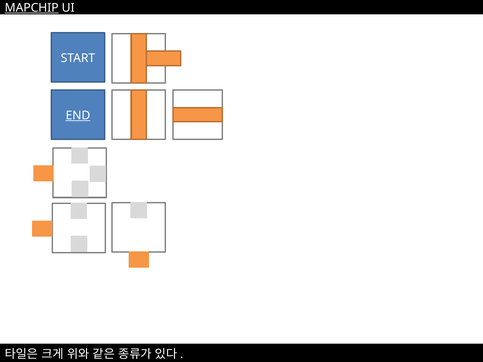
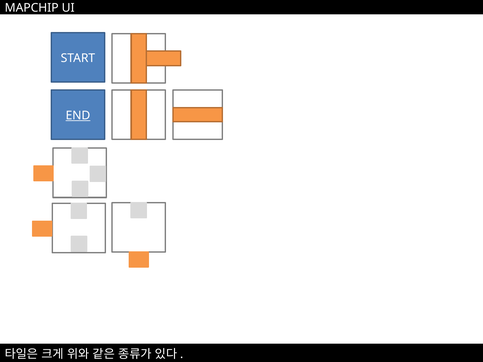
MAPCHIP underline: present -> none
